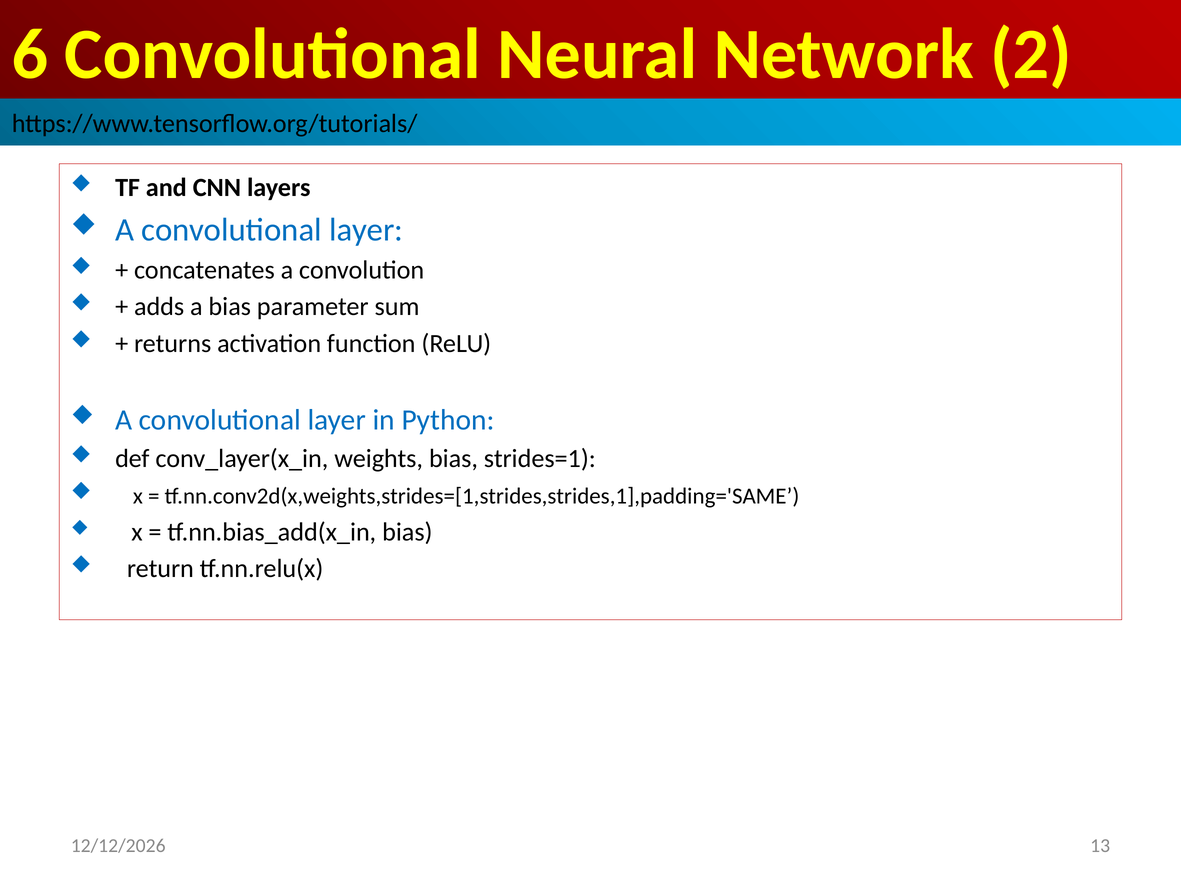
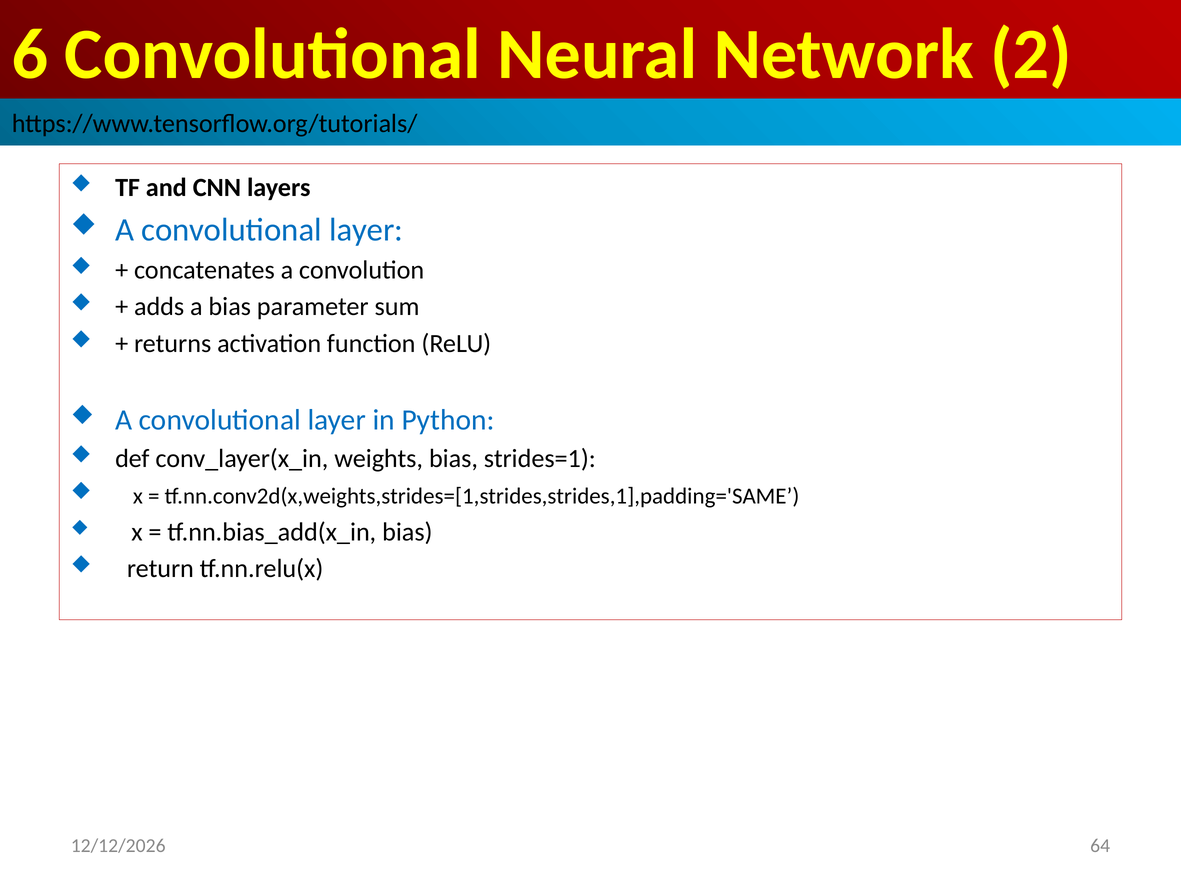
13: 13 -> 64
